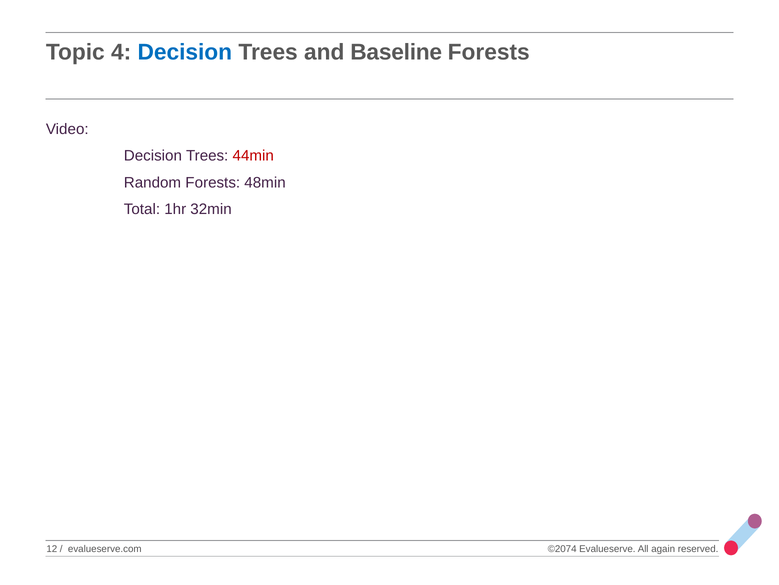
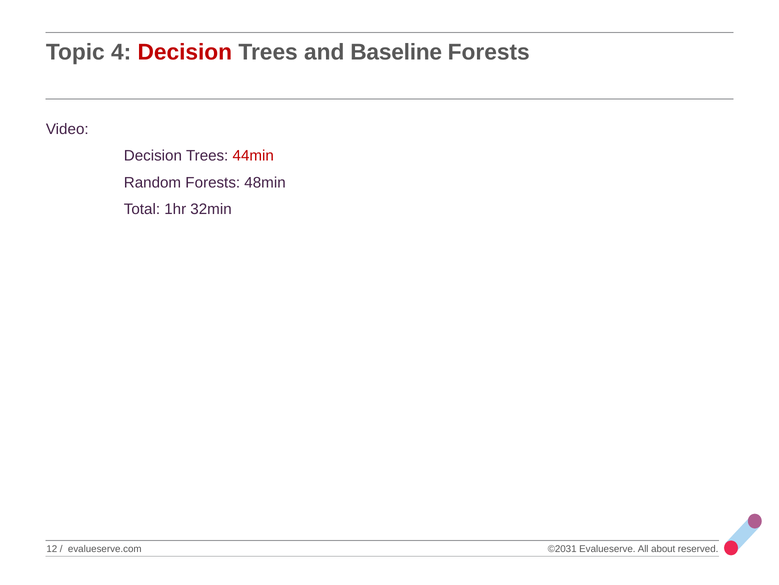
Decision at (185, 52) colour: blue -> red
©2074: ©2074 -> ©2031
again: again -> about
